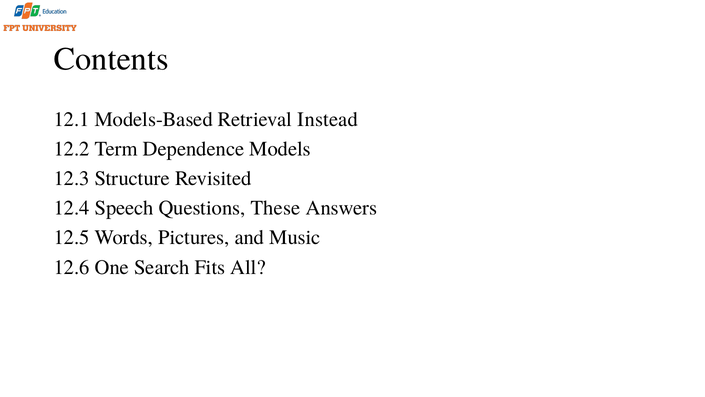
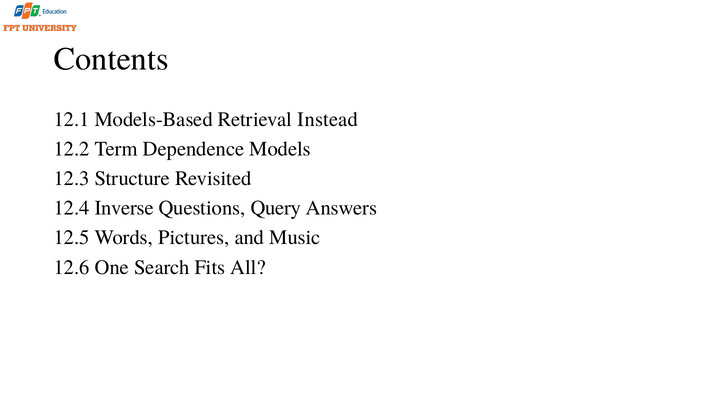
Speech: Speech -> Inverse
These: These -> Query
